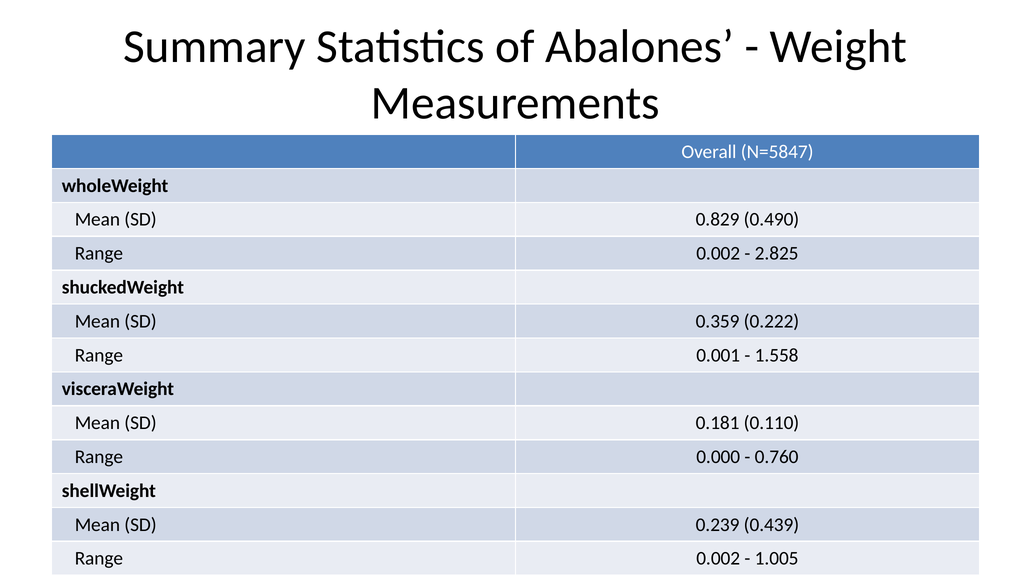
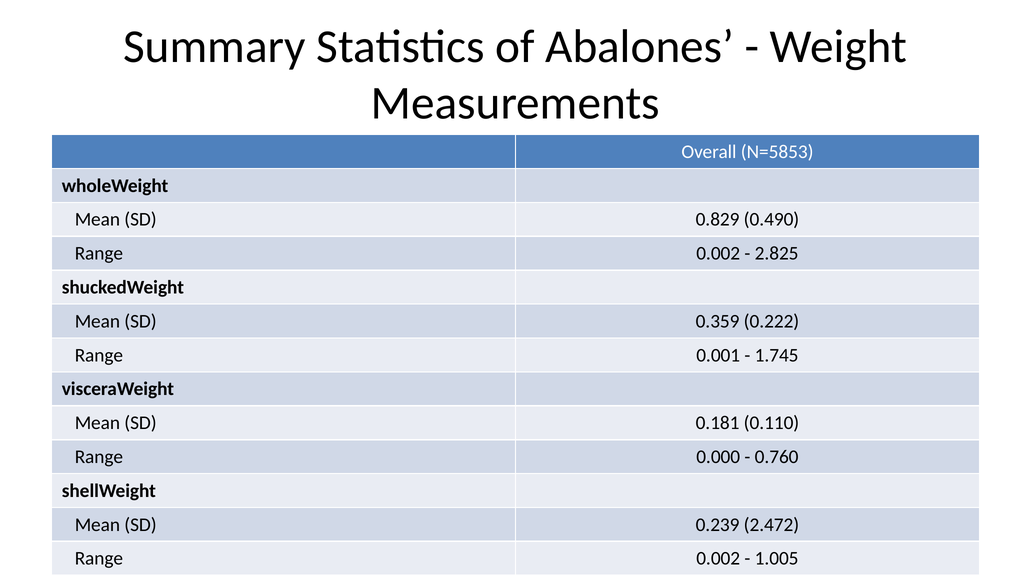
N=5847: N=5847 -> N=5853
1.558: 1.558 -> 1.745
0.439: 0.439 -> 2.472
